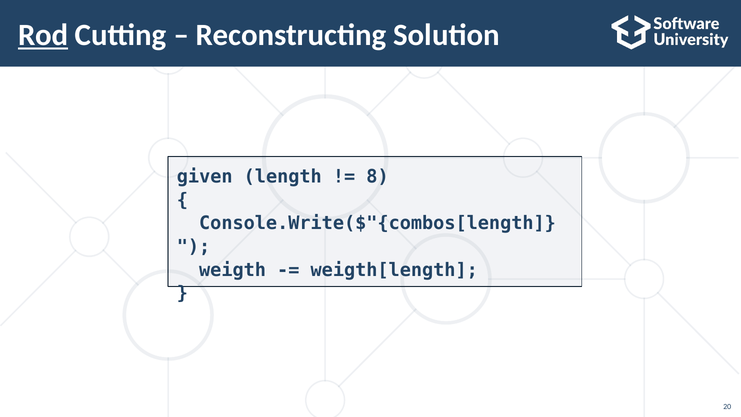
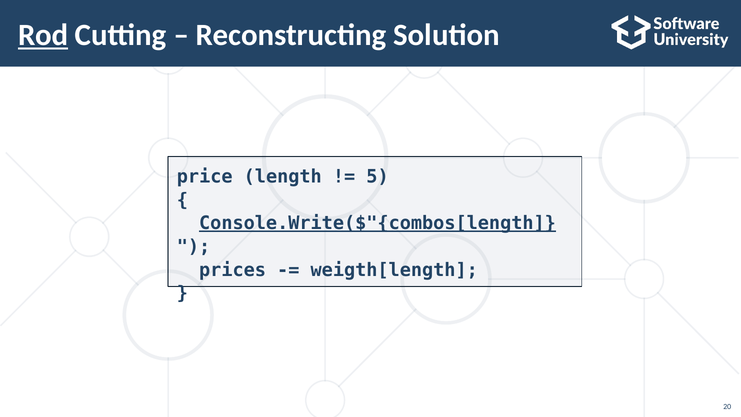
given: given -> price
8: 8 -> 5
Console.Write($"{combos[length underline: none -> present
weigth: weigth -> prices
